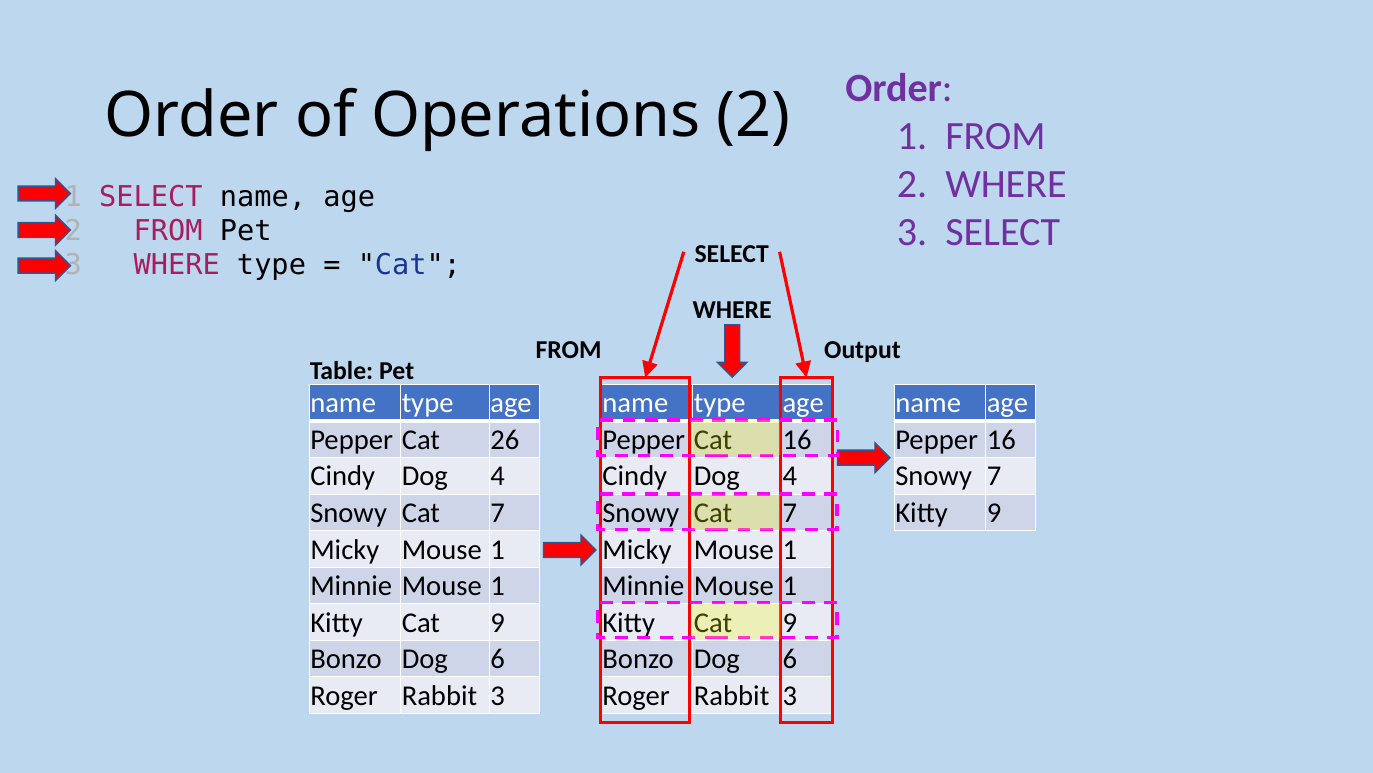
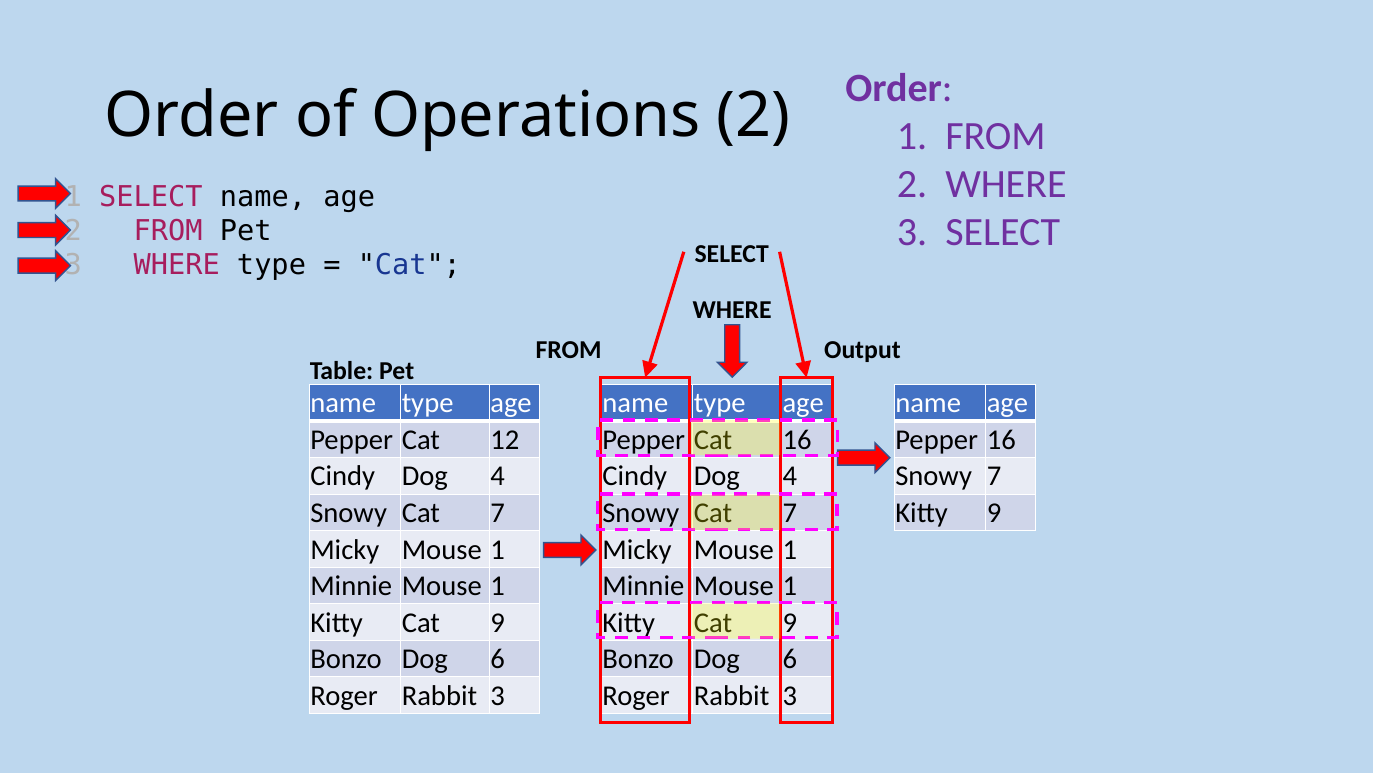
26: 26 -> 12
